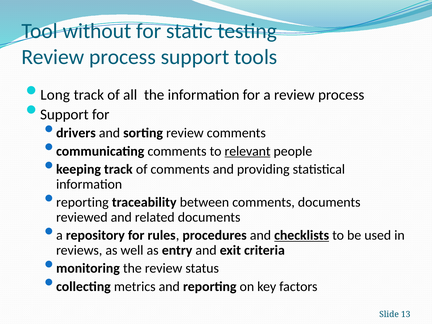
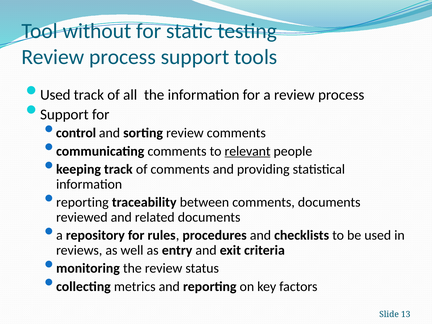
Long at (55, 95): Long -> Used
drivers: drivers -> control
checklists underline: present -> none
